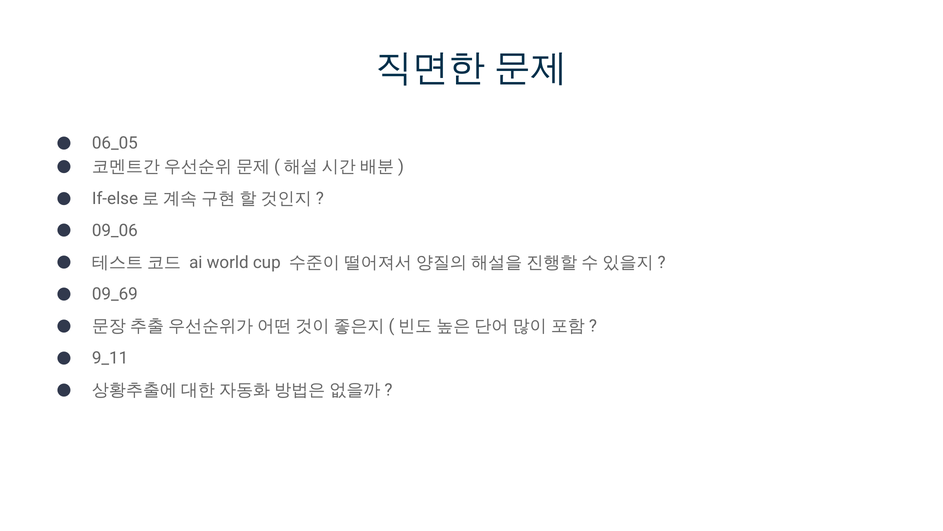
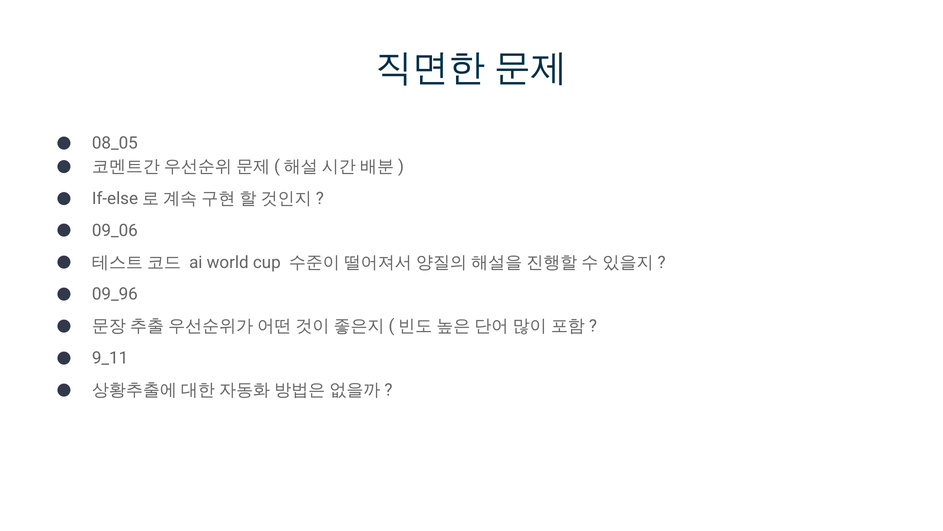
06_05: 06_05 -> 08_05
09_69: 09_69 -> 09_96
